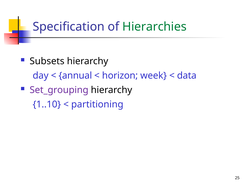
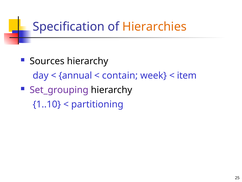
Hierarchies colour: green -> orange
Subsets: Subsets -> Sources
horizon: horizon -> contain
data: data -> item
